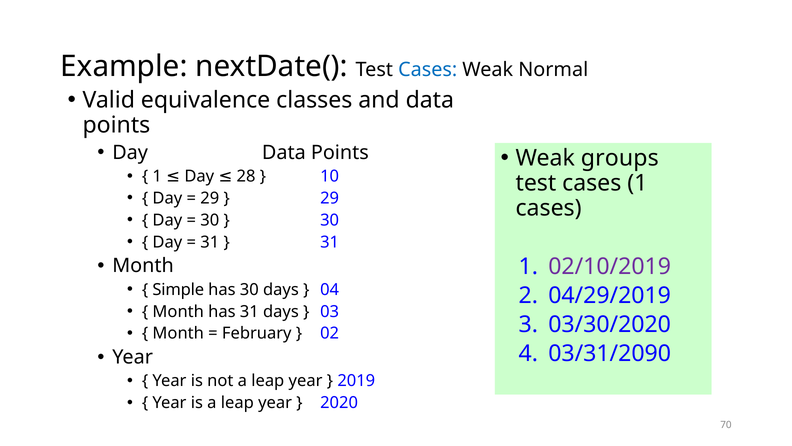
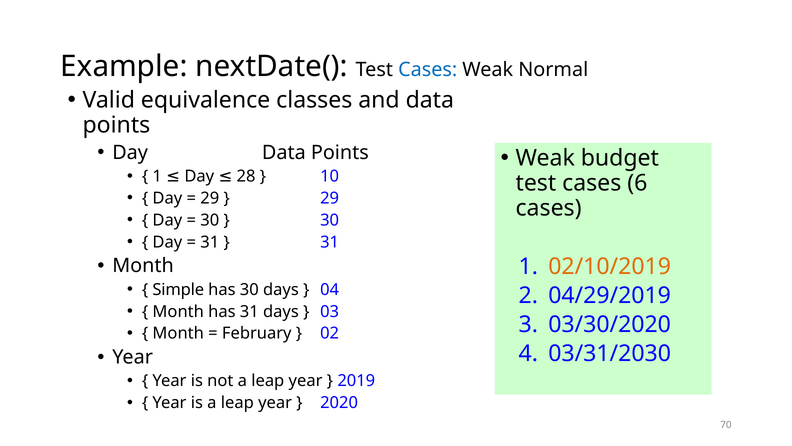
groups: groups -> budget
test cases 1: 1 -> 6
02/10/2019 colour: purple -> orange
03/31/2090: 03/31/2090 -> 03/31/2030
